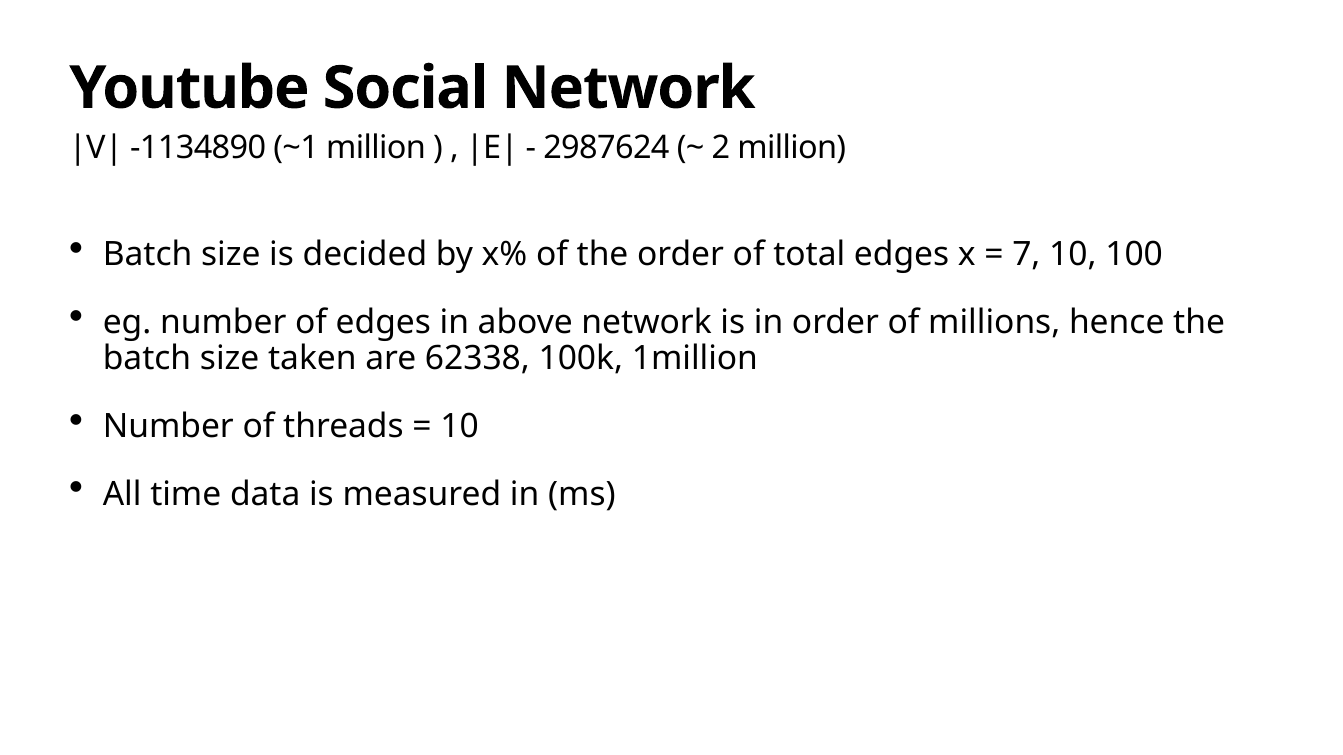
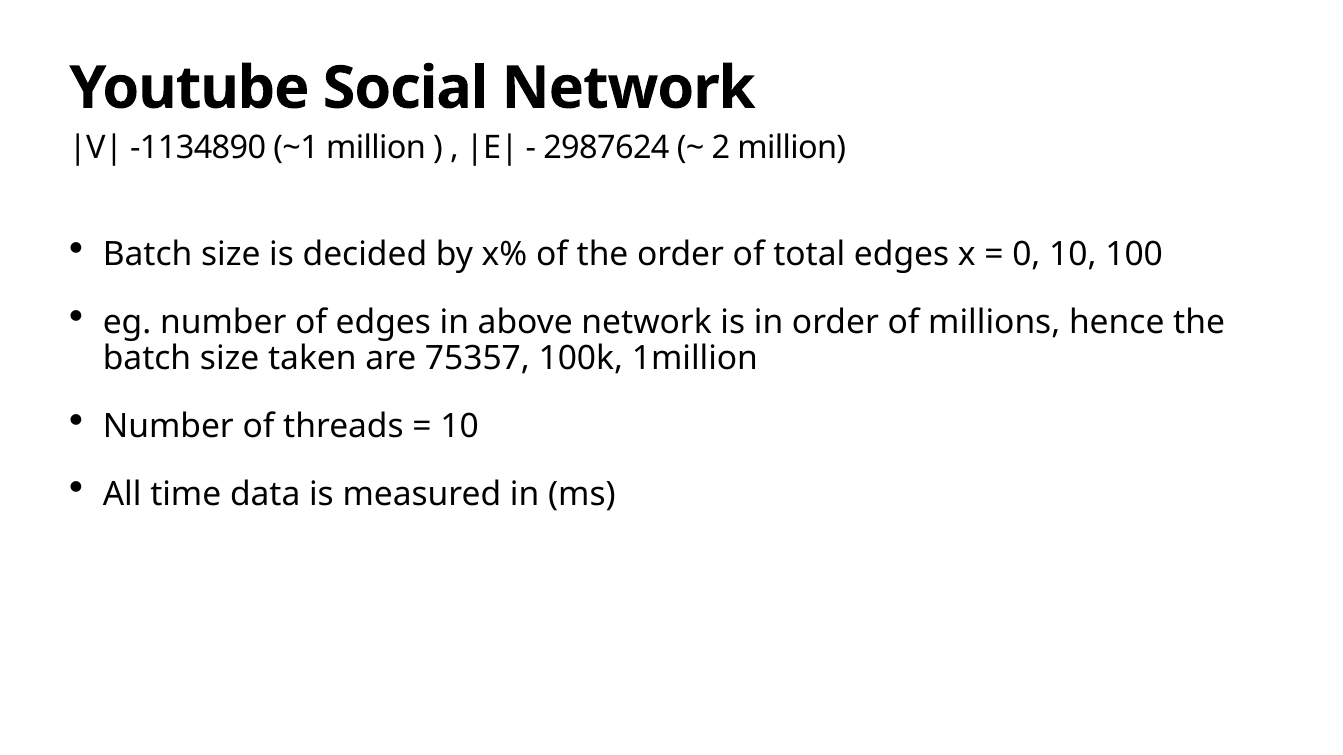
7: 7 -> 0
62338: 62338 -> 75357
